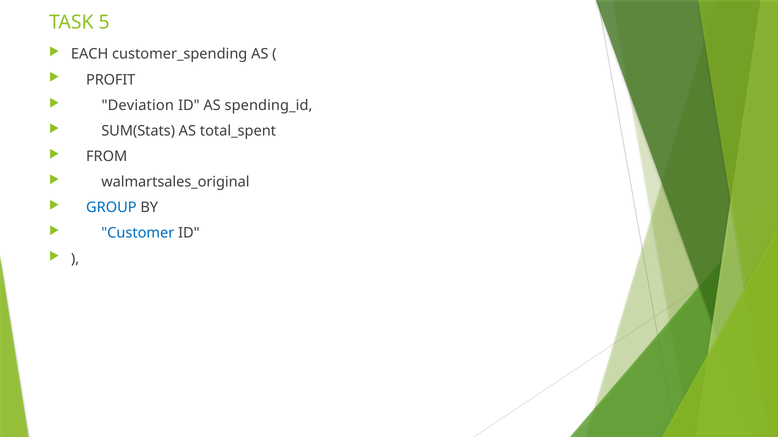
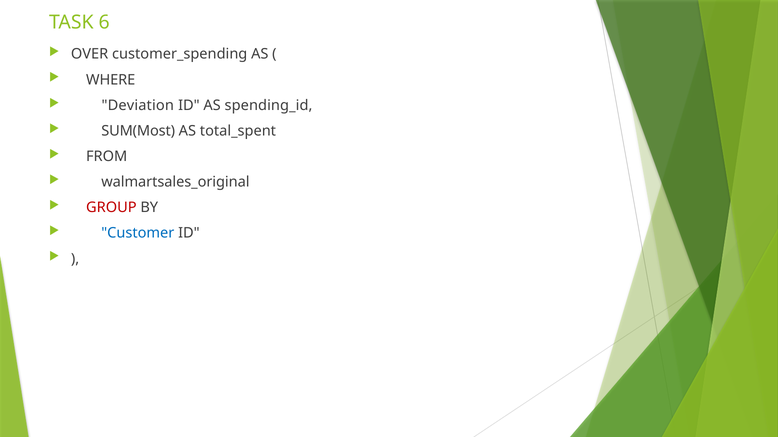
5: 5 -> 6
EACH: EACH -> OVER
PROFIT: PROFIT -> WHERE
SUM(Stats: SUM(Stats -> SUM(Most
GROUP colour: blue -> red
